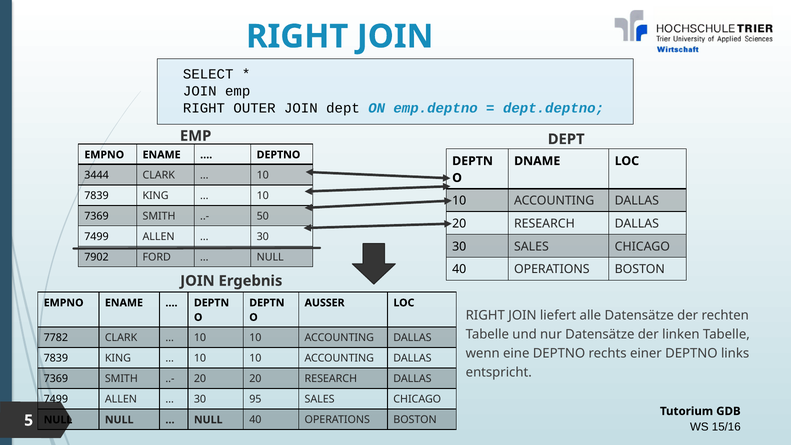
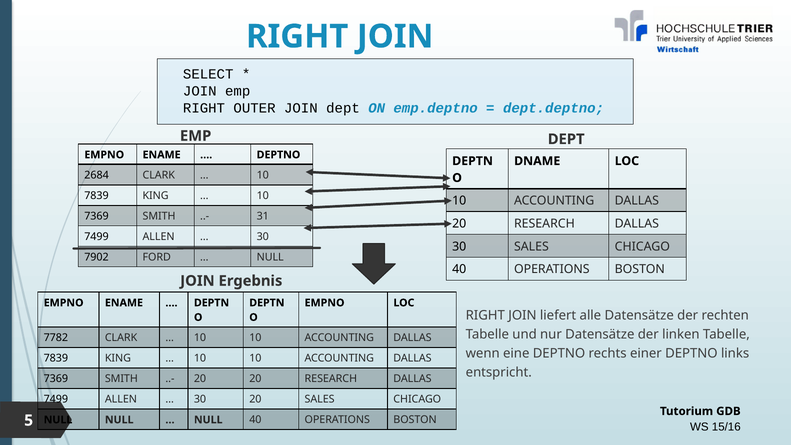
3444: 3444 -> 2684
50: 50 -> 31
AUSSER at (325, 303): AUSSER -> EMPNO
30 95: 95 -> 20
